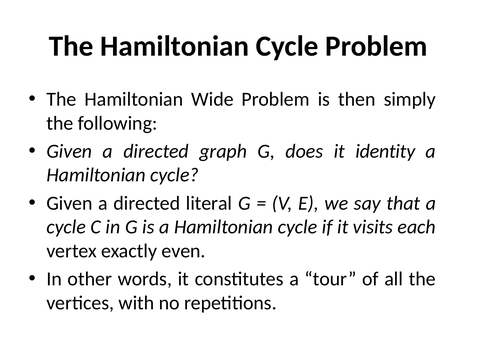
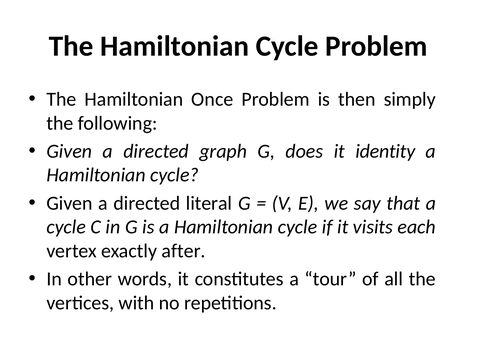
Wide: Wide -> Once
even: even -> after
